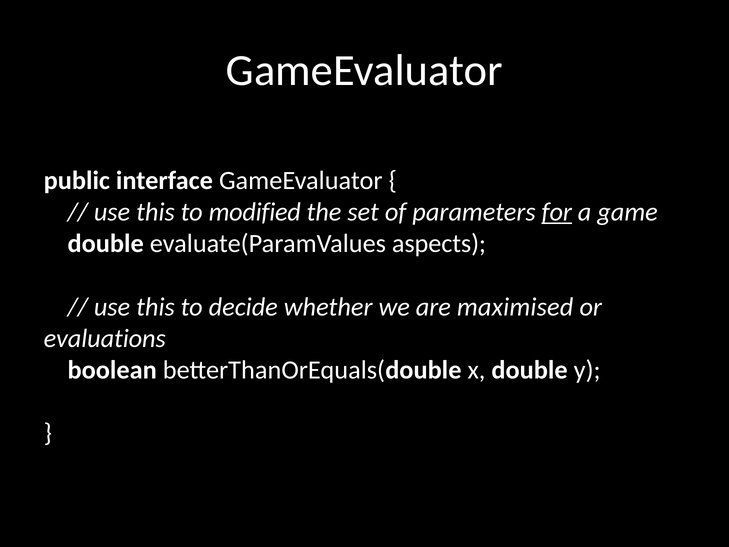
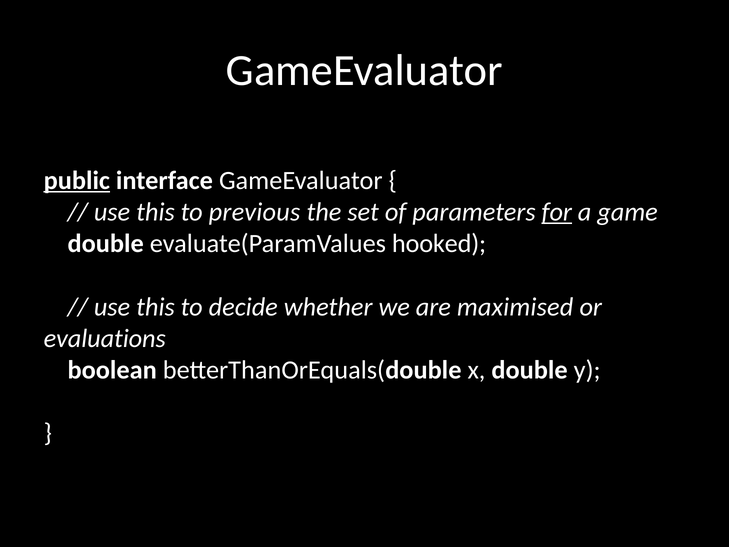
public underline: none -> present
modified: modified -> previous
aspects: aspects -> hooked
